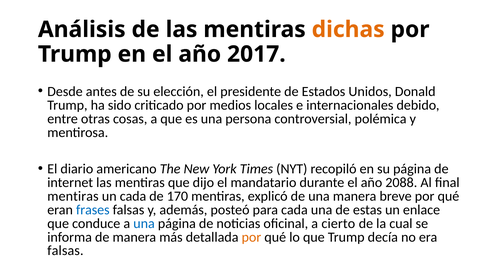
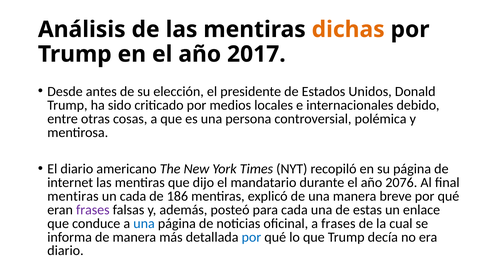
2088: 2088 -> 2076
170: 170 -> 186
frases at (93, 210) colour: blue -> purple
a cierto: cierto -> frases
por at (251, 237) colour: orange -> blue
falsas at (65, 251): falsas -> diario
